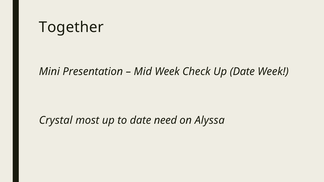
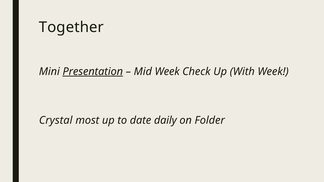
Presentation underline: none -> present
Up Date: Date -> With
need: need -> daily
Alyssa: Alyssa -> Folder
